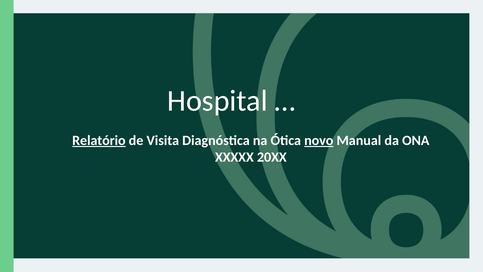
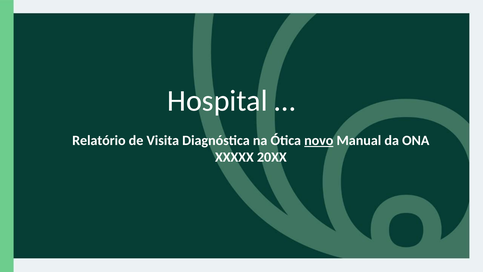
Relatório underline: present -> none
